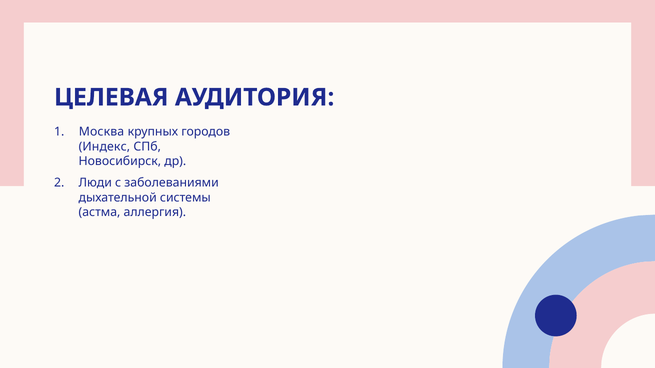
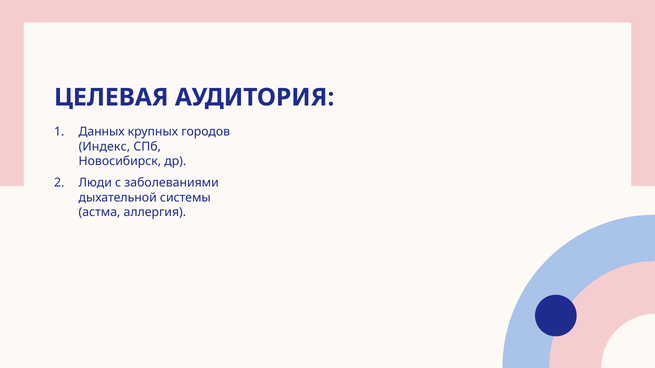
Москва: Москва -> Данных
